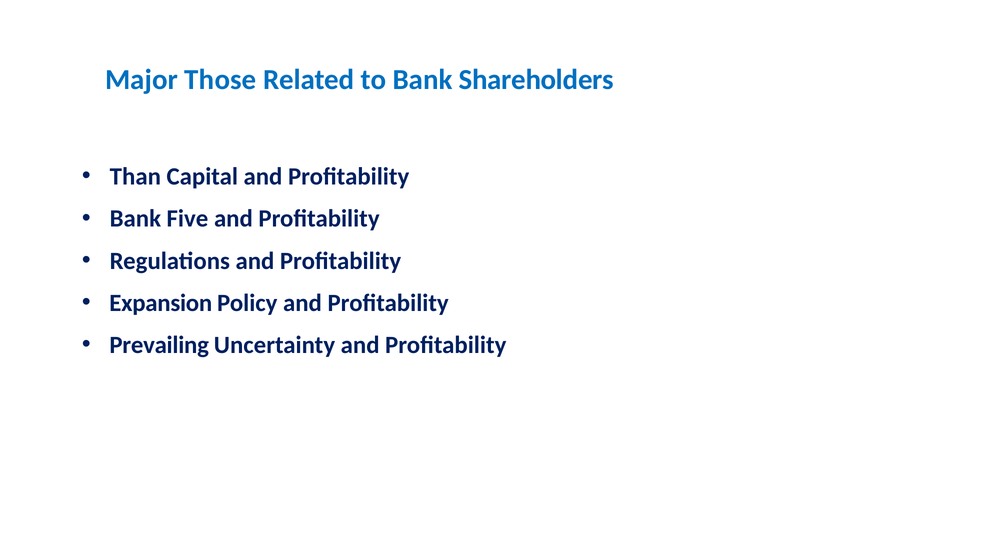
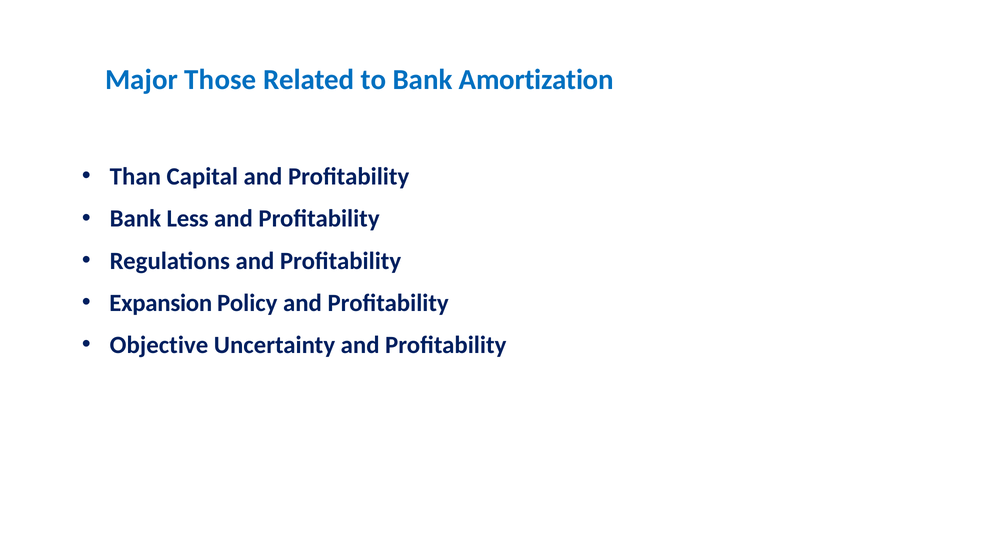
Shareholders: Shareholders -> Amortization
Five: Five -> Less
Prevailing: Prevailing -> Objective
